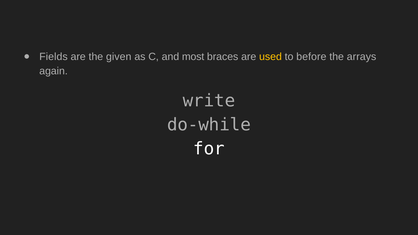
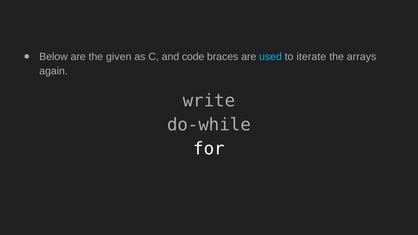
Fields: Fields -> Below
most: most -> code
used colour: yellow -> light blue
before: before -> iterate
